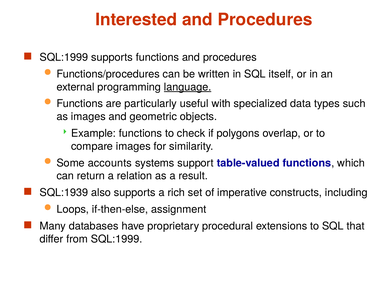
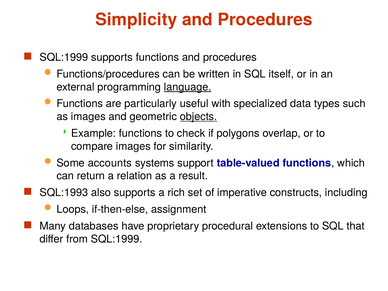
Interested: Interested -> Simplicity
objects underline: none -> present
SQL:1939: SQL:1939 -> SQL:1993
